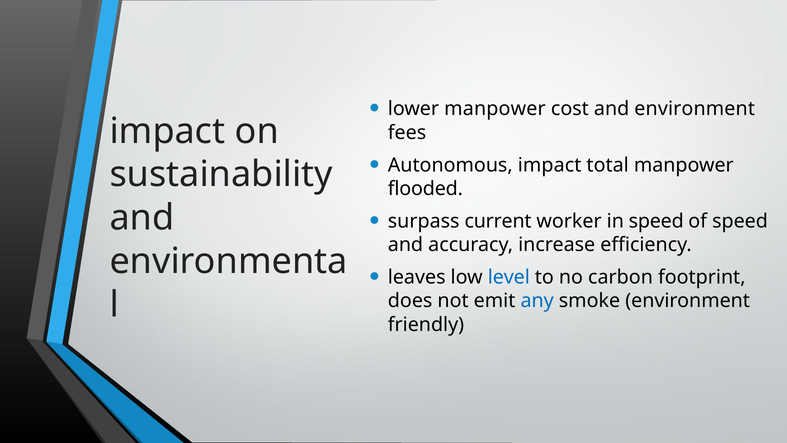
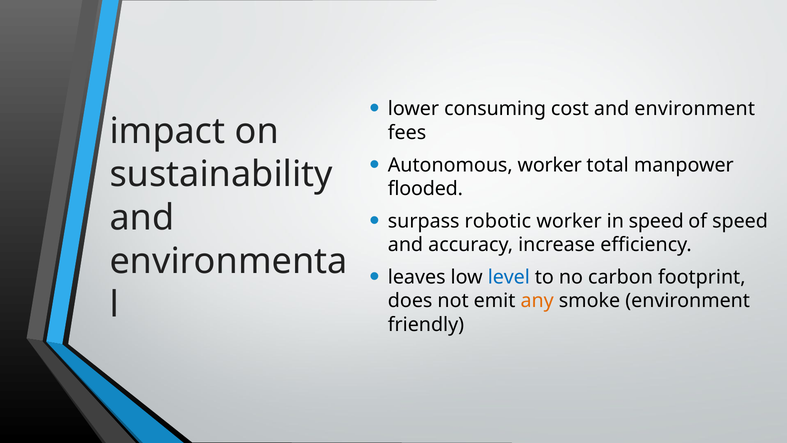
lower manpower: manpower -> consuming
Autonomous impact: impact -> worker
current: current -> robotic
any colour: blue -> orange
